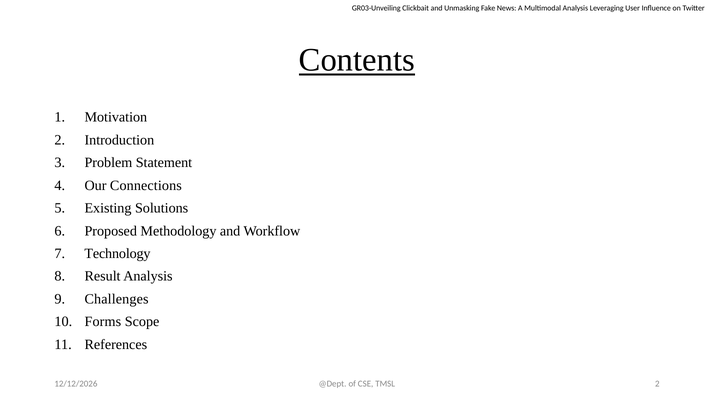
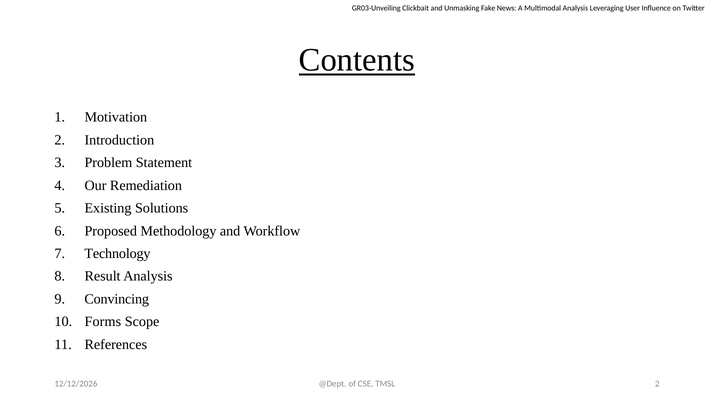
Connections: Connections -> Remediation
Challenges: Challenges -> Convincing
